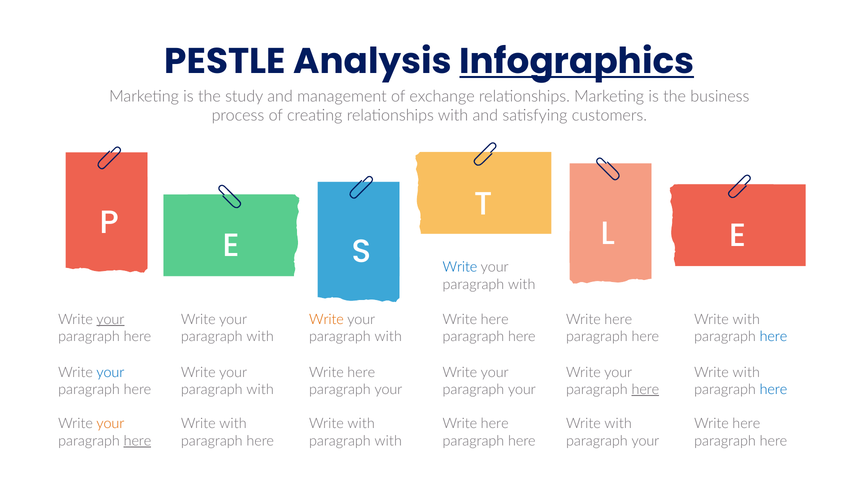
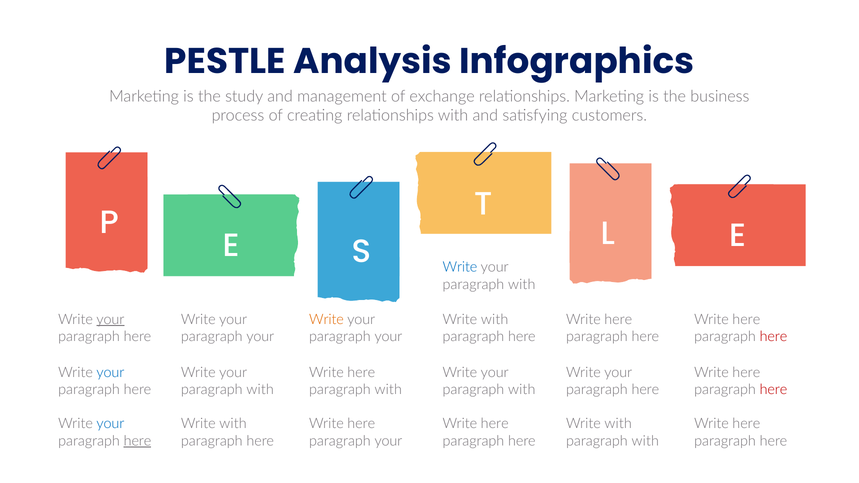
Infographics underline: present -> none
here at (495, 320): here -> with
with at (746, 320): with -> here
with at (260, 337): with -> your
with at (388, 337): with -> your
here at (773, 337) colour: blue -> red
with at (746, 373): with -> here
your at (388, 390): your -> with
your at (522, 390): your -> with
here at (645, 390) underline: present -> none
here at (773, 390) colour: blue -> red
your at (110, 424) colour: orange -> blue
with at (361, 424): with -> here
with at (388, 441): with -> your
your at (645, 441): your -> with
